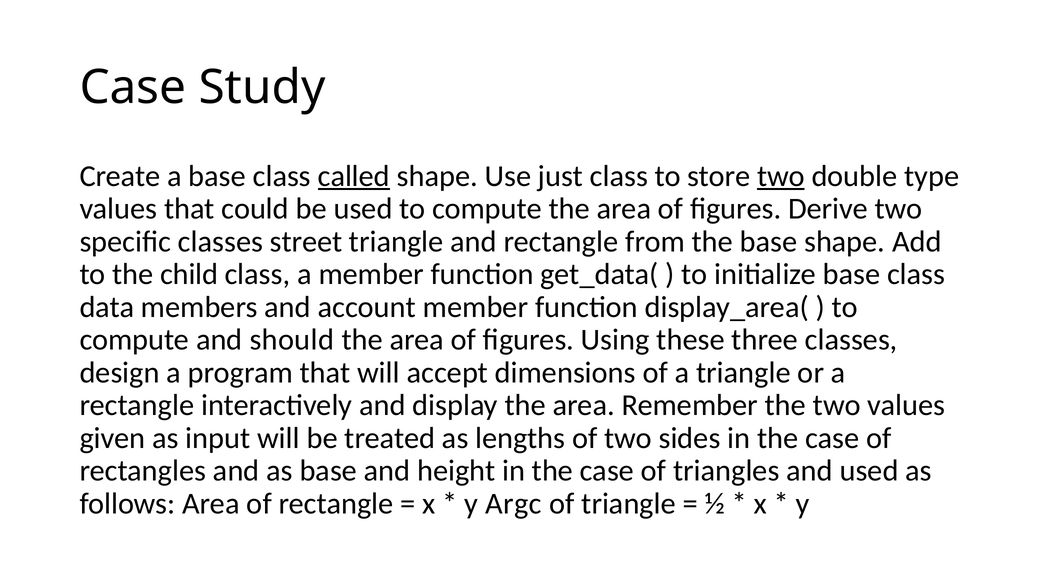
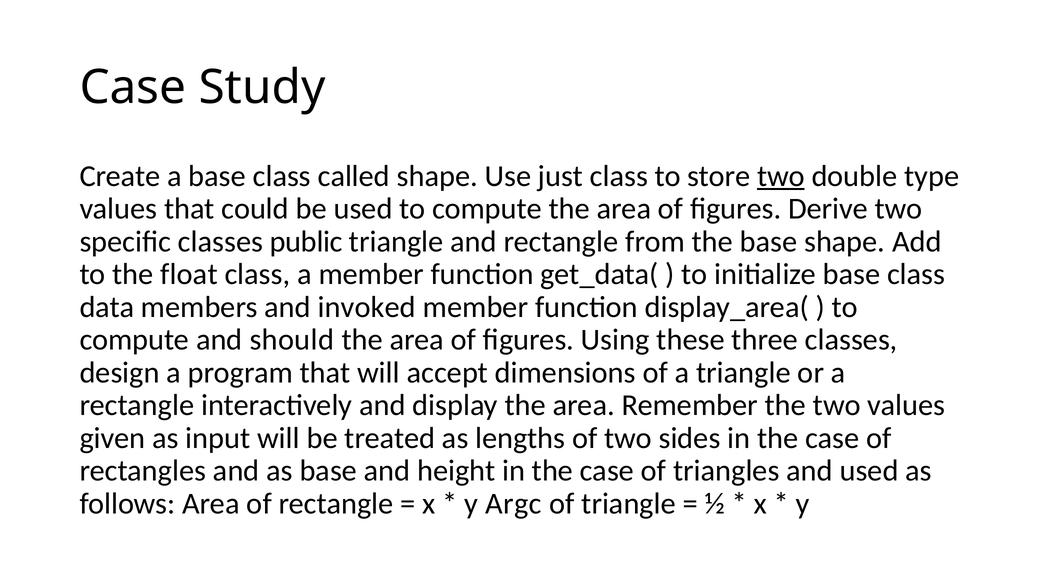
called underline: present -> none
street: street -> public
child: child -> float
account: account -> invoked
